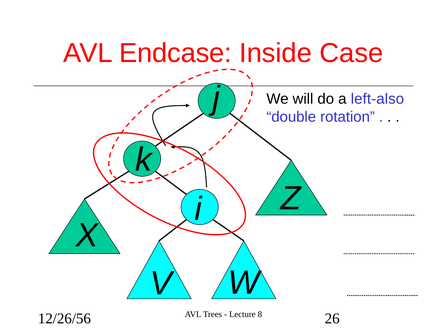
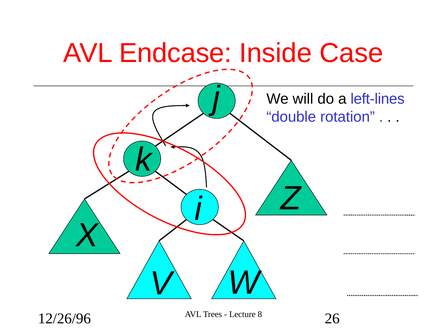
left-also: left-also -> left-lines
12/26/56: 12/26/56 -> 12/26/96
